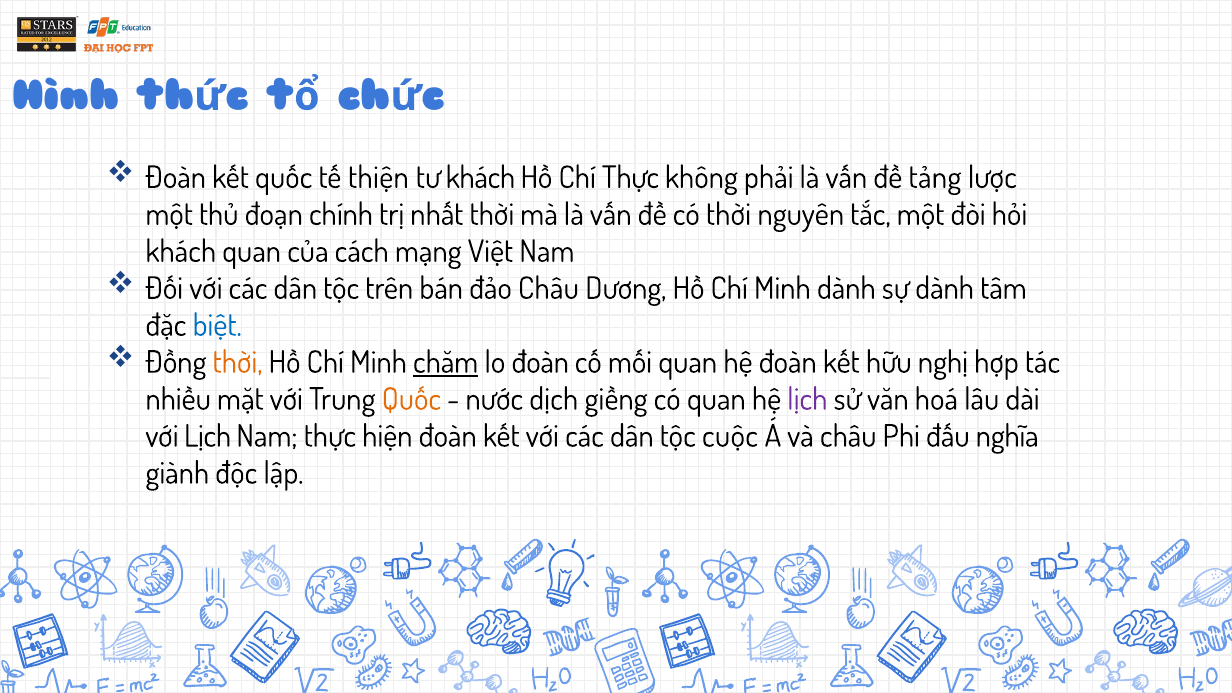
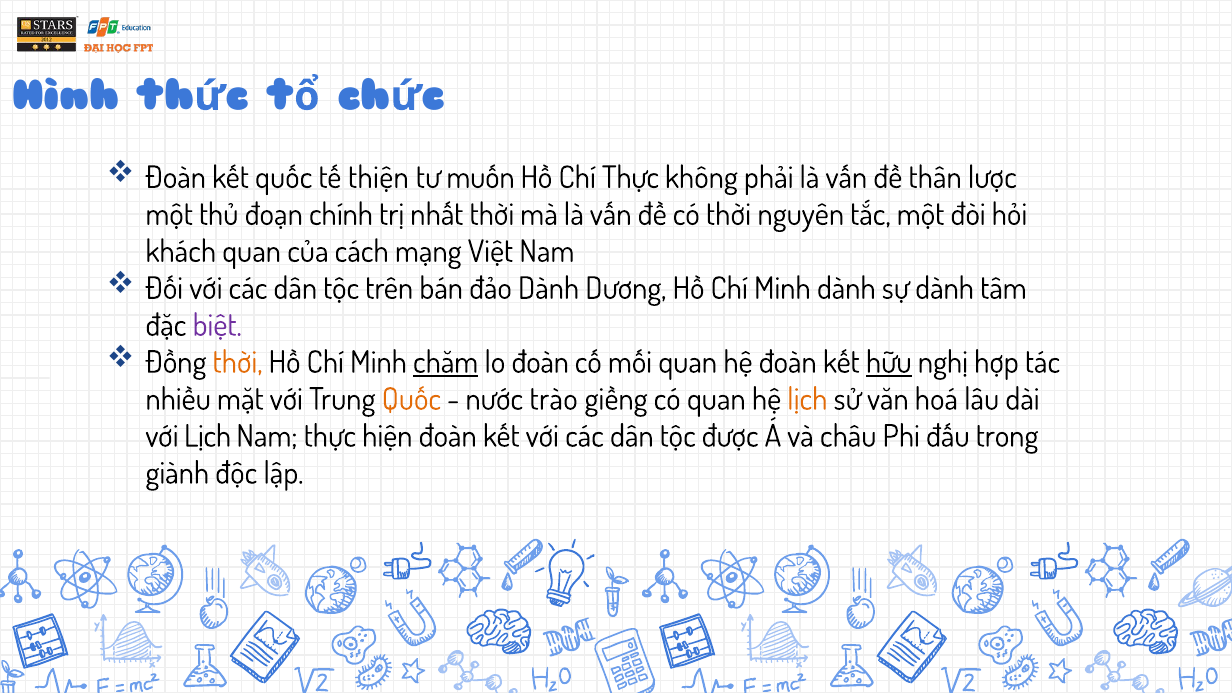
tư khách: khách -> muốn
tảng: tảng -> thân
đảo Châu: Châu -> Dành
biệt colour: blue -> purple
hữu underline: none -> present
dịch: dịch -> trào
lịch at (807, 400) colour: purple -> orange
cuộc: cuộc -> được
nghĩa: nghĩa -> trong
